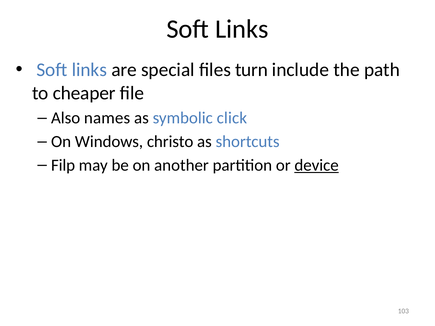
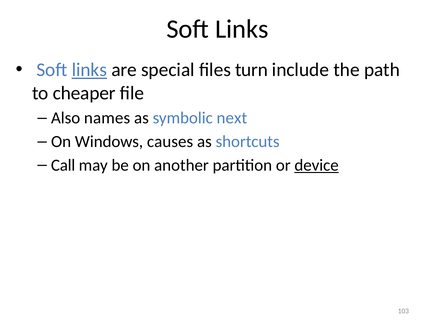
links at (89, 70) underline: none -> present
click: click -> next
christo: christo -> causes
Filp: Filp -> Call
